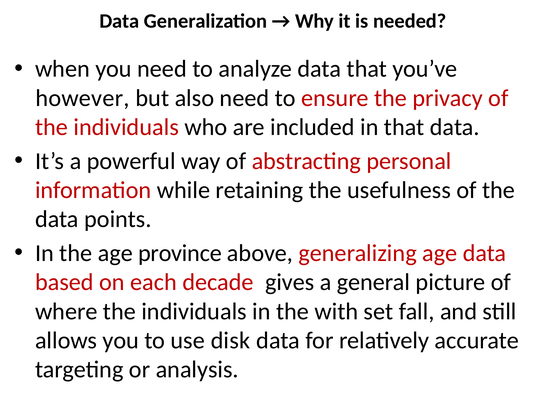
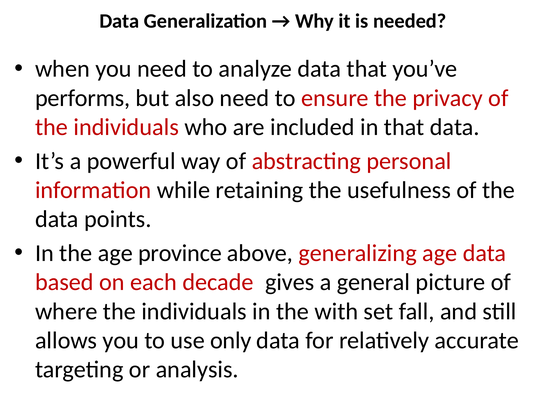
however: however -> performs
disk: disk -> only
